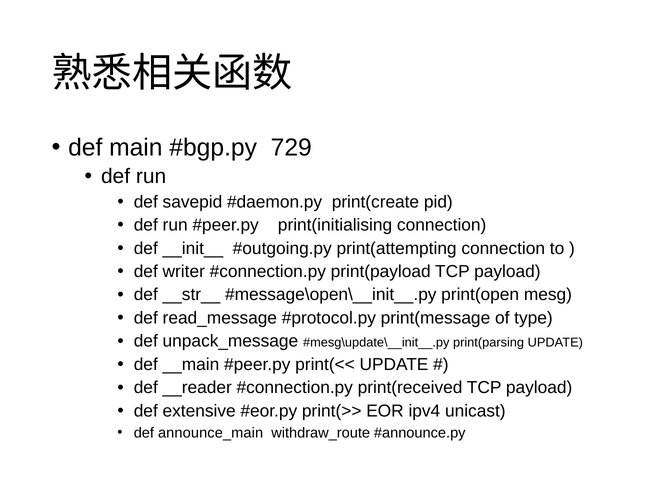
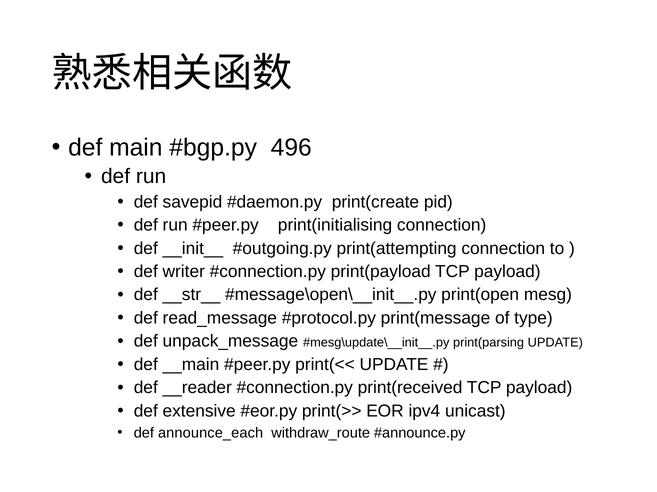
729: 729 -> 496
announce_main: announce_main -> announce_each
